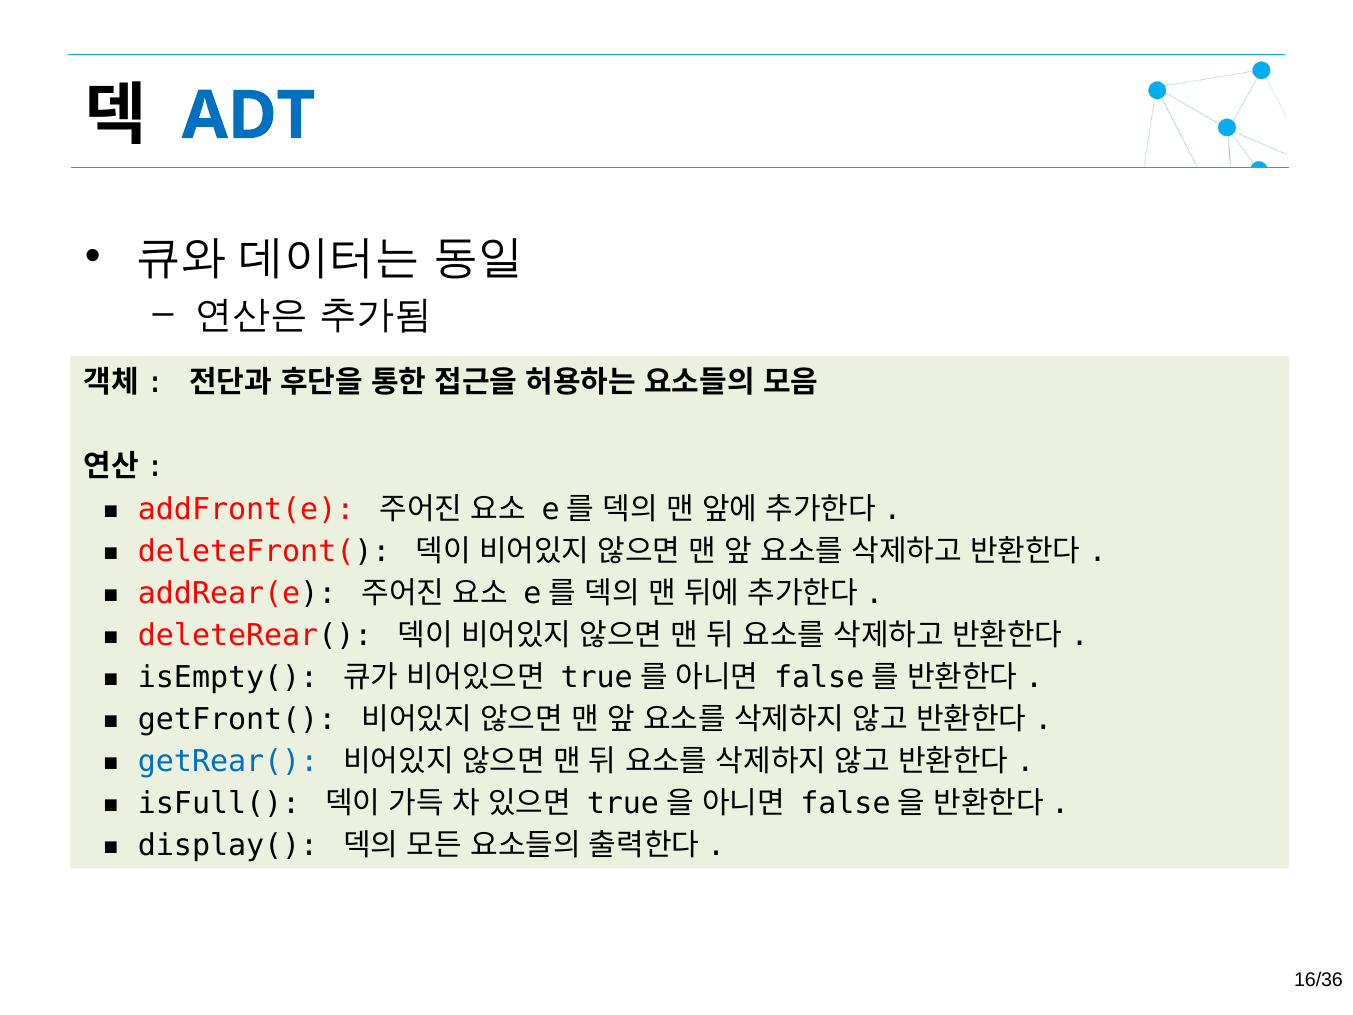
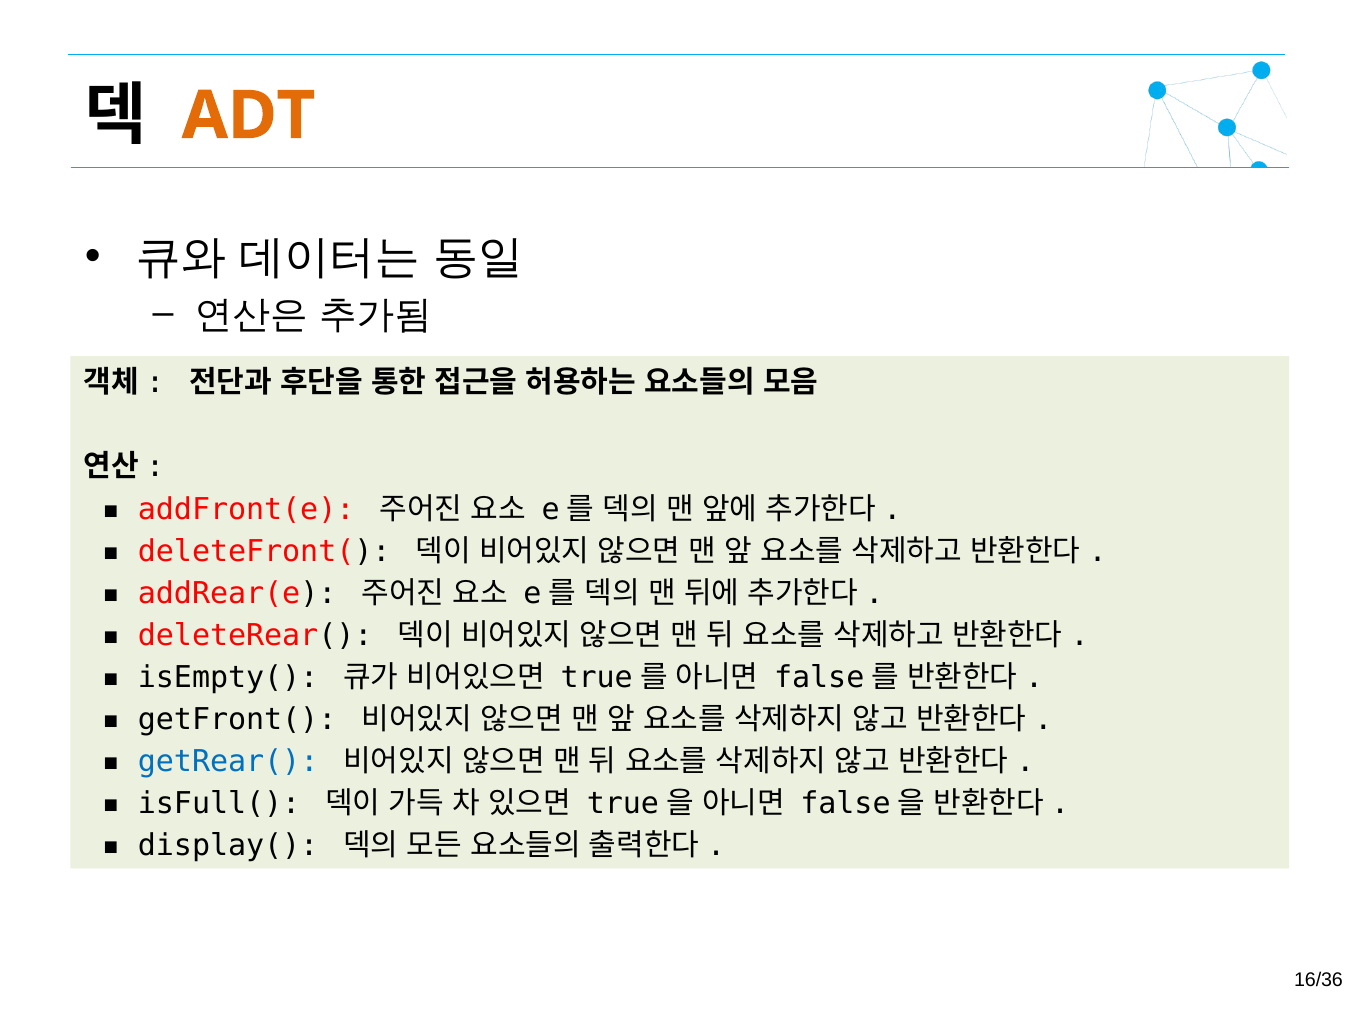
ADT colour: blue -> orange
